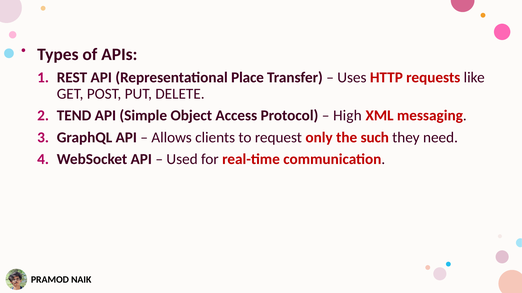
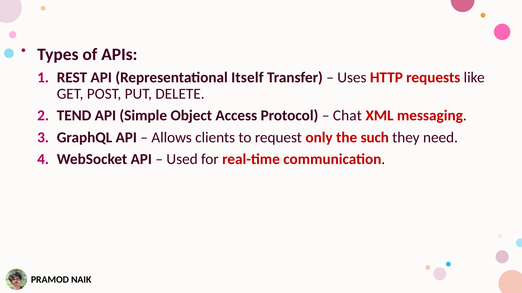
Place: Place -> Itself
High: High -> Chat
